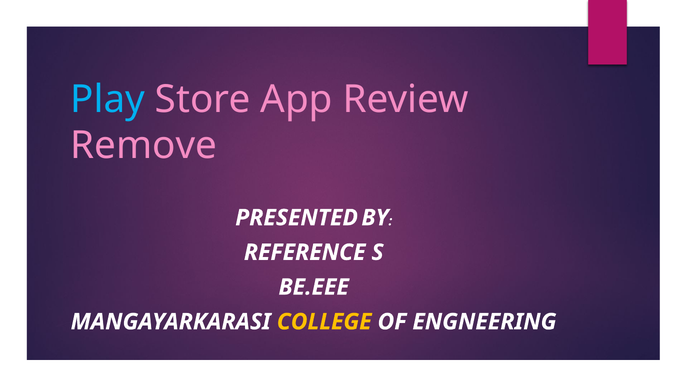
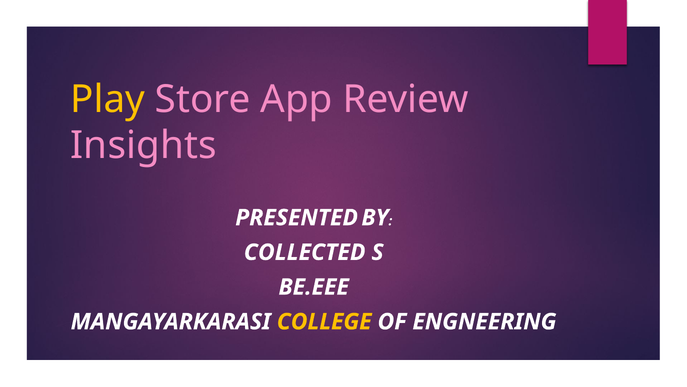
Play colour: light blue -> yellow
Remove: Remove -> Insights
REFERENCE: REFERENCE -> COLLECTED
